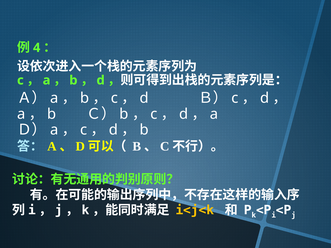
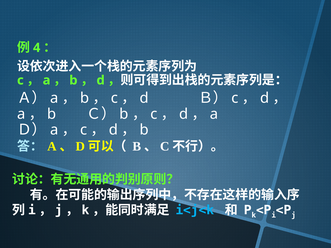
i<j<k colour: yellow -> light blue
